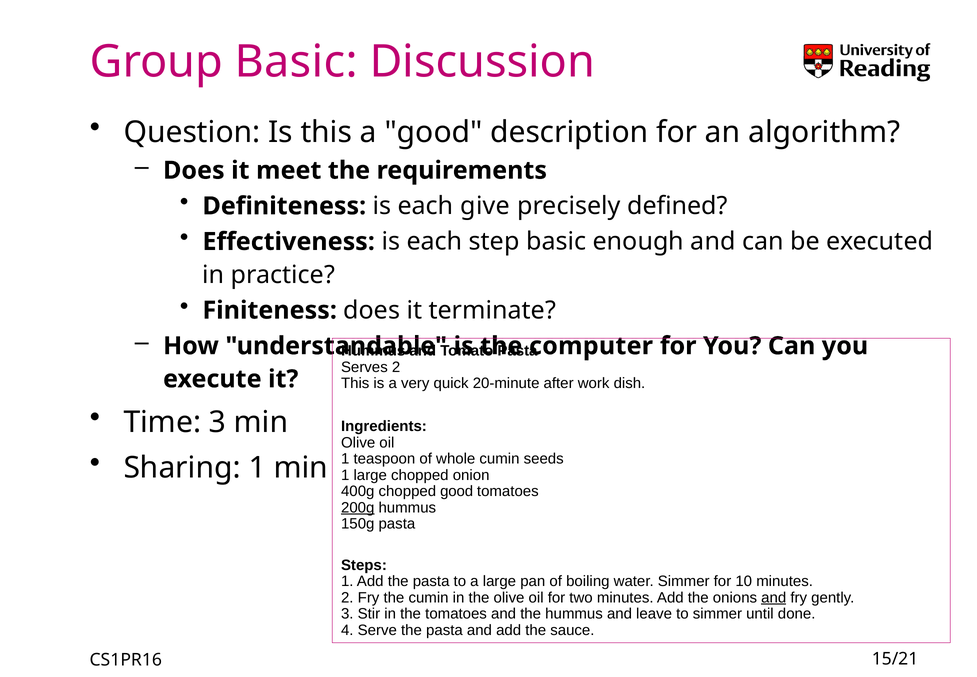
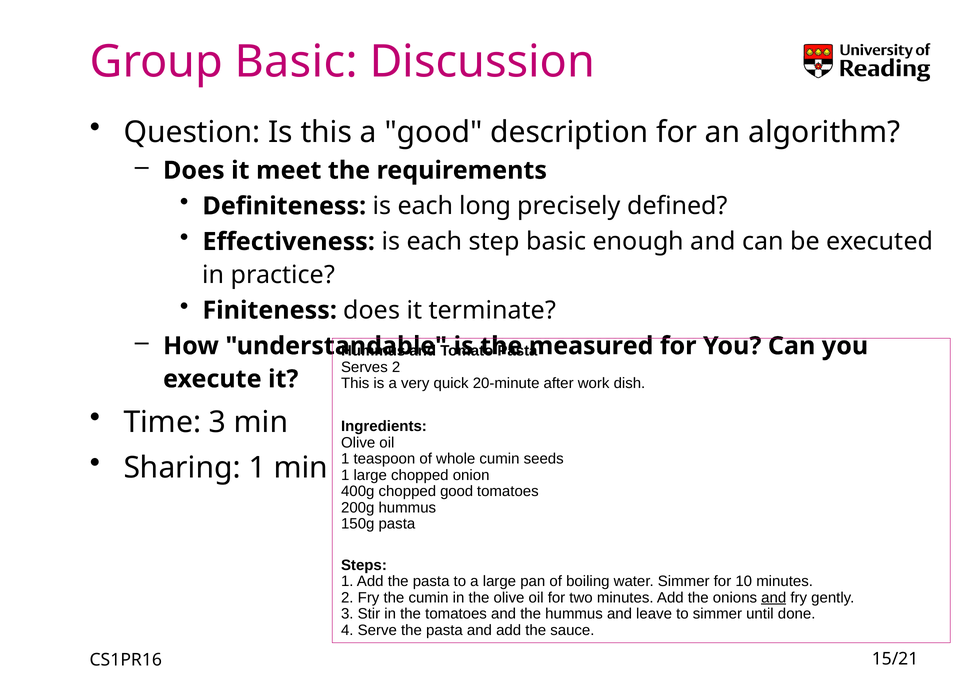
give: give -> long
computer: computer -> measured
200g underline: present -> none
